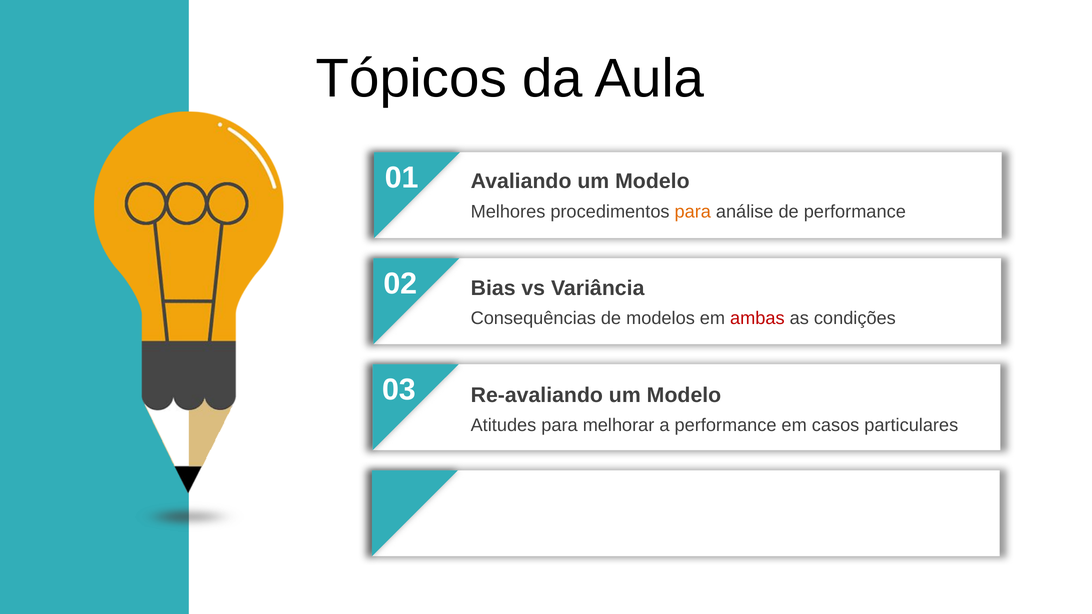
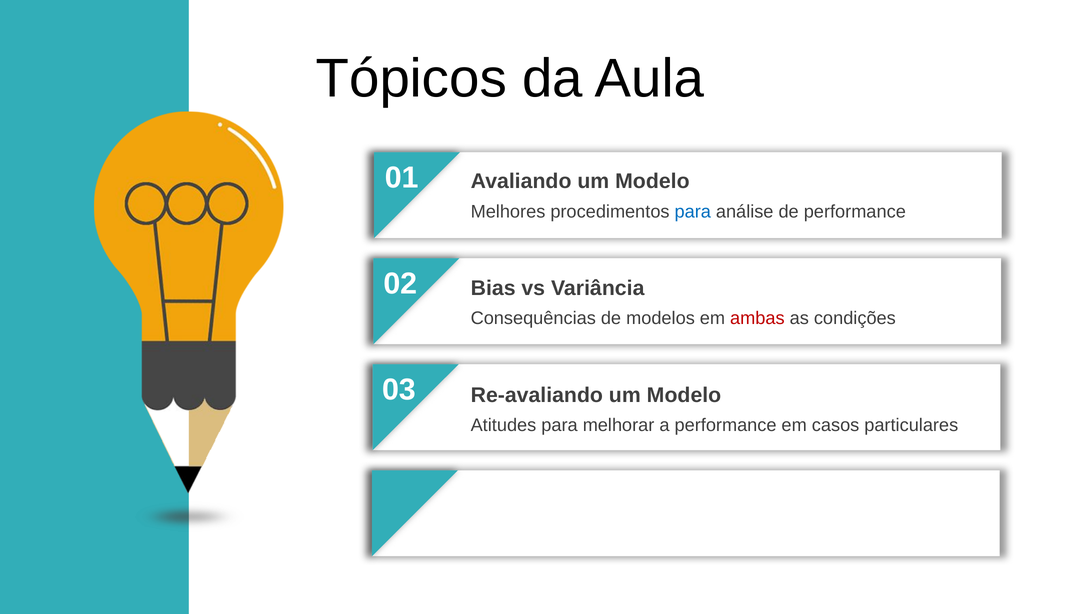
para at (693, 212) colour: orange -> blue
